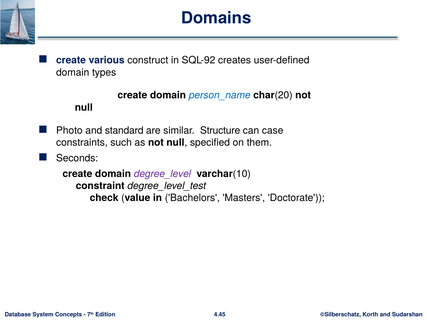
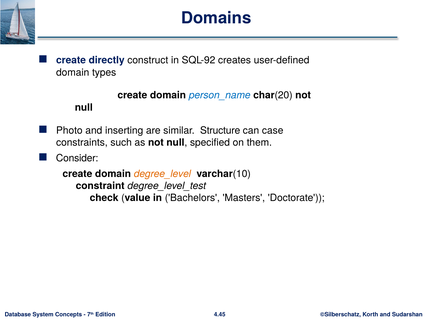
various: various -> directly
standard: standard -> inserting
Seconds: Seconds -> Consider
degree_level colour: purple -> orange
